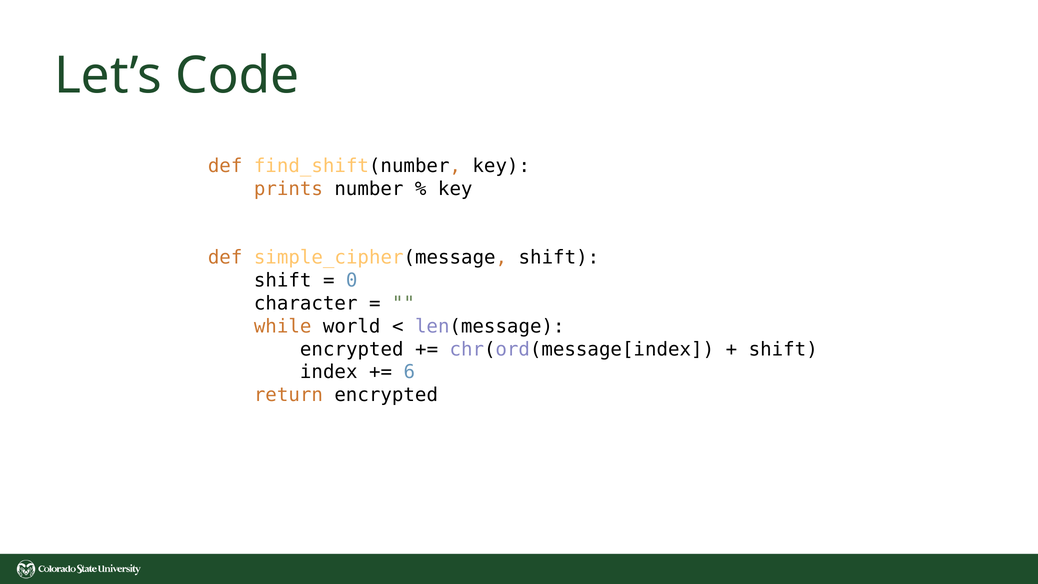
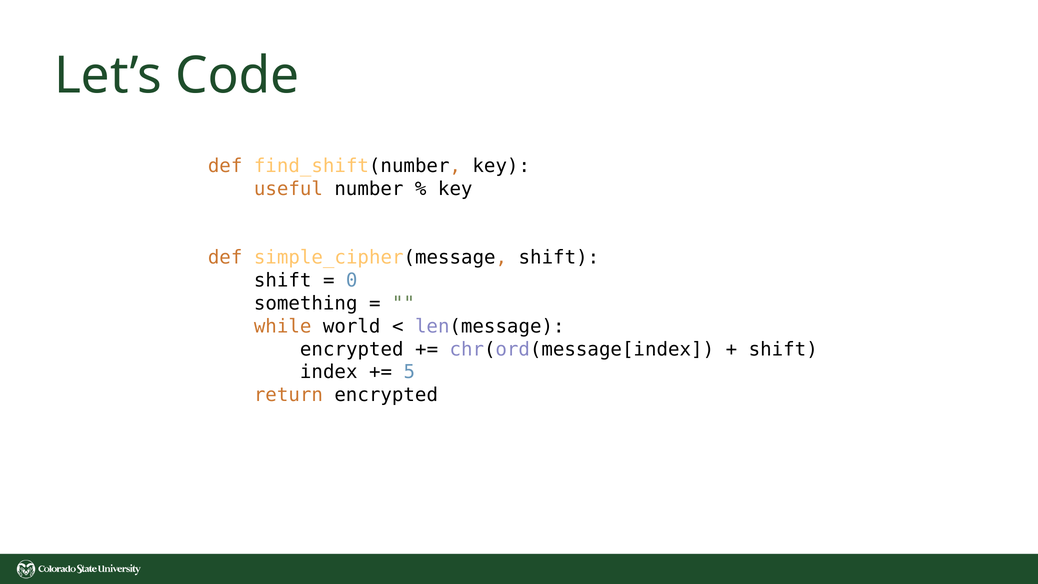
prints: prints -> useful
character: character -> something
6: 6 -> 5
